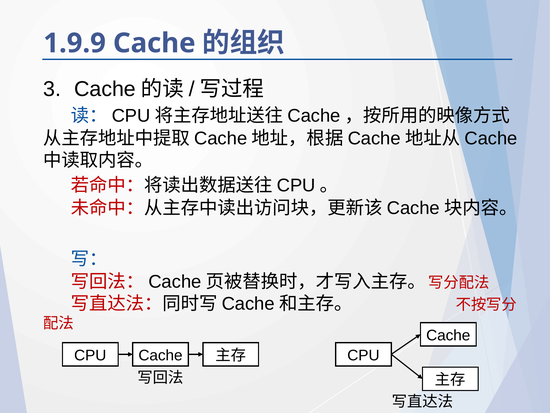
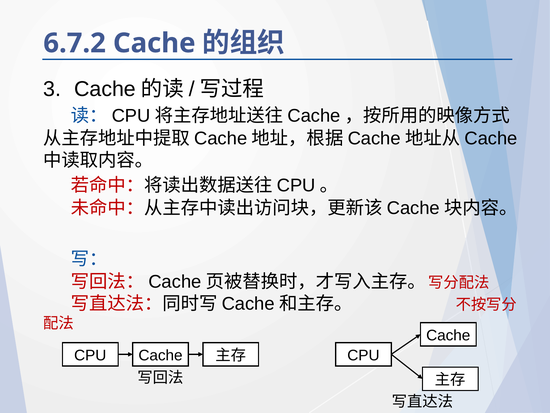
1.9.9: 1.9.9 -> 6.7.2
